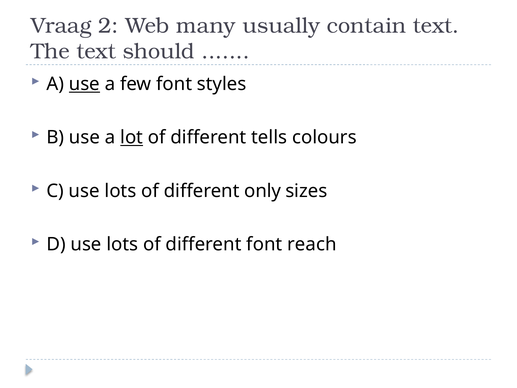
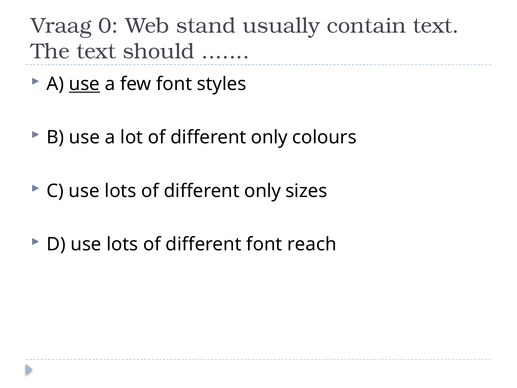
2: 2 -> 0
many: many -> stand
lot underline: present -> none
tells at (269, 137): tells -> only
